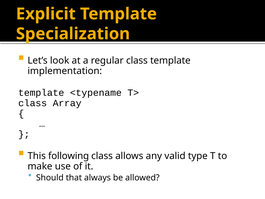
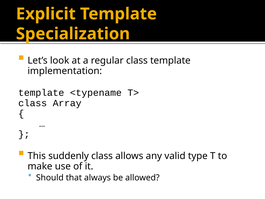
following: following -> suddenly
